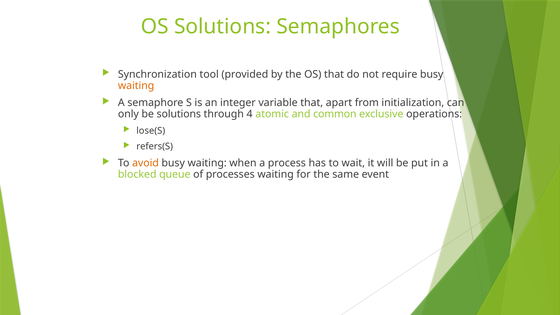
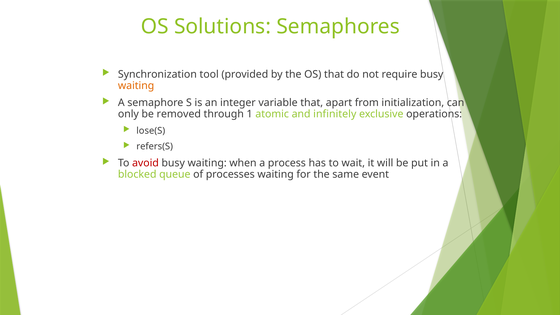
be solutions: solutions -> removed
4: 4 -> 1
common: common -> infinitely
avoid colour: orange -> red
